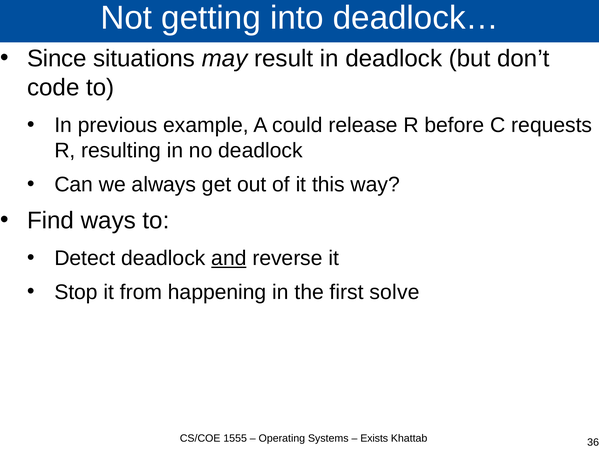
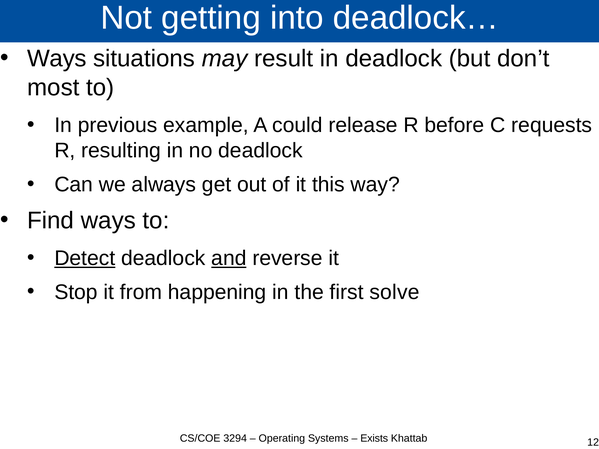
Since at (57, 59): Since -> Ways
code: code -> most
Detect underline: none -> present
1555: 1555 -> 3294
36: 36 -> 12
